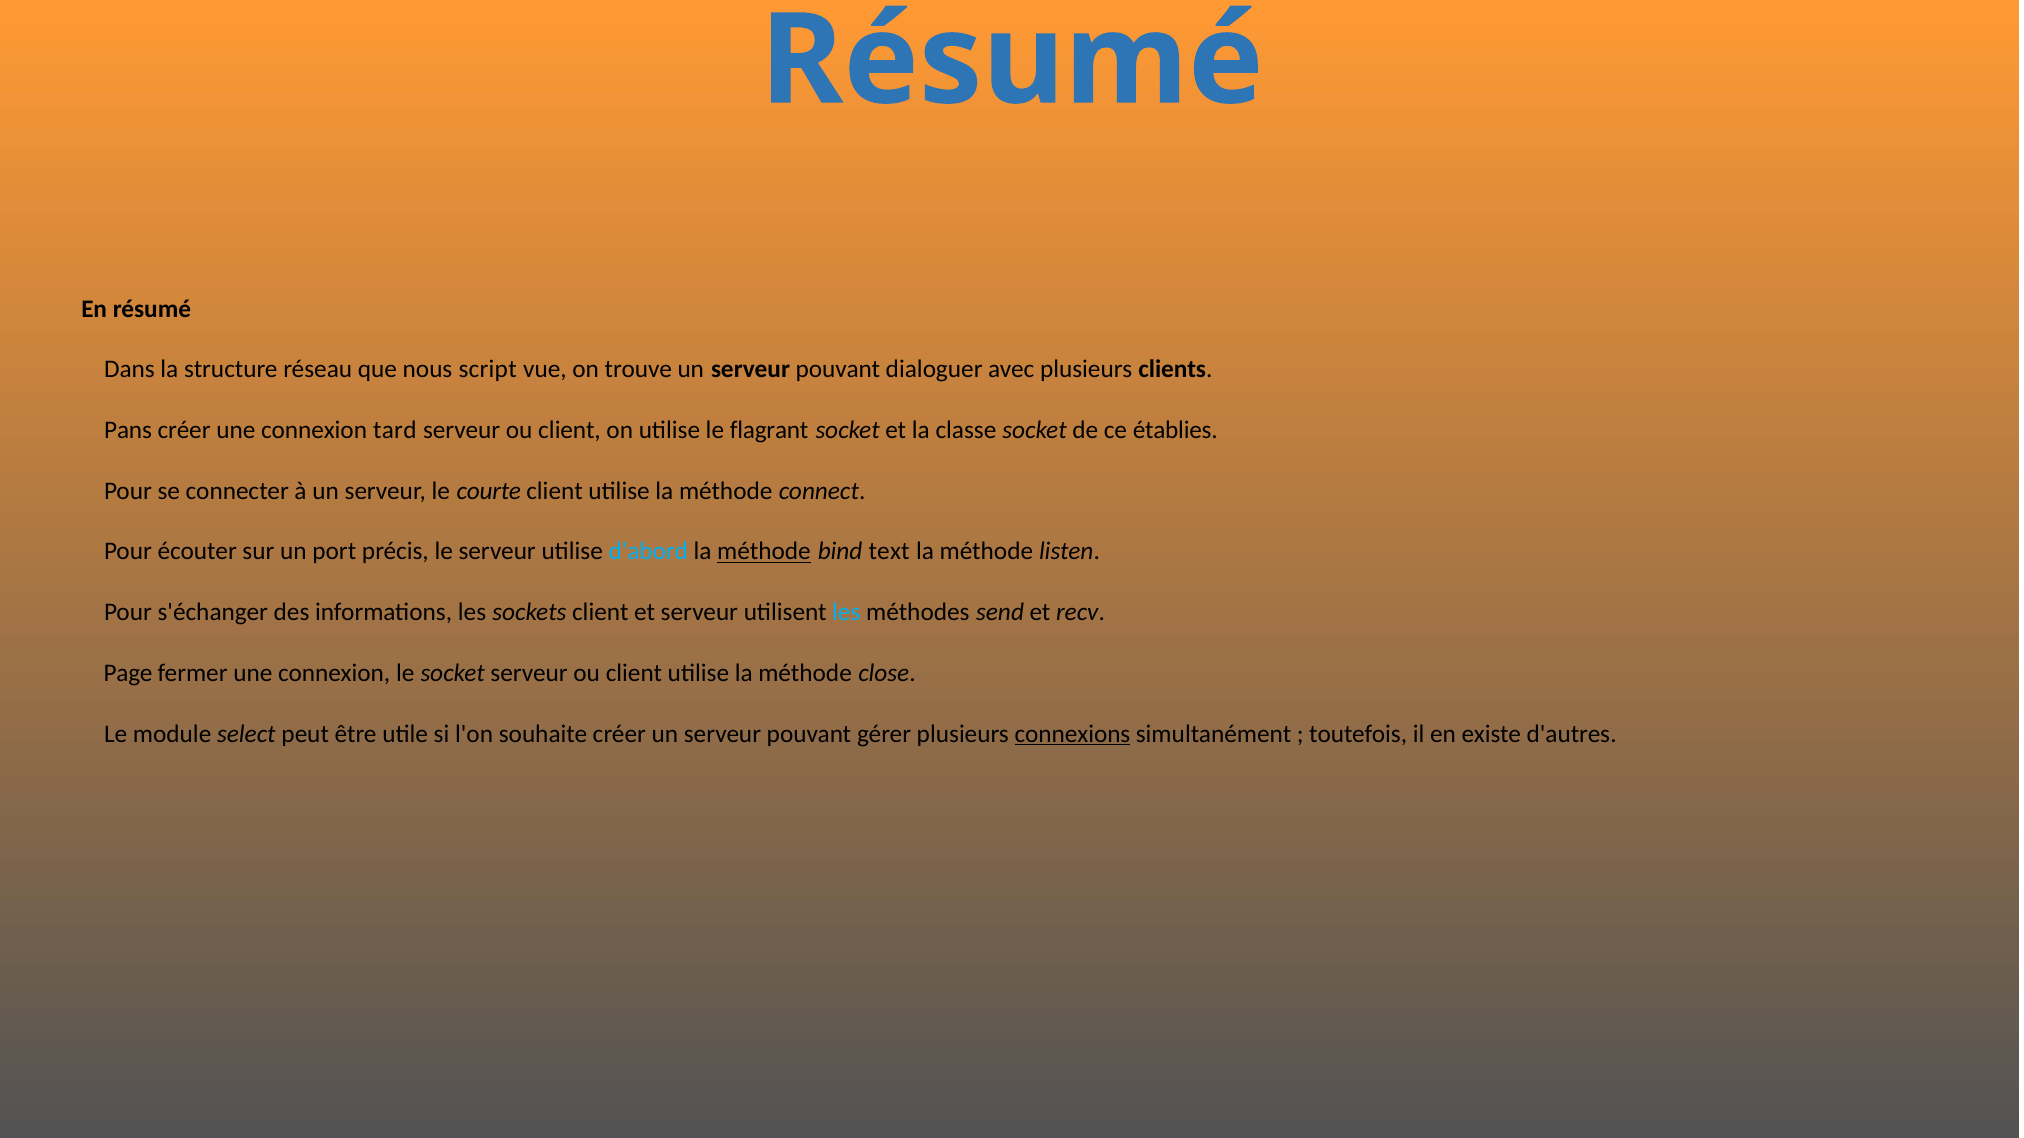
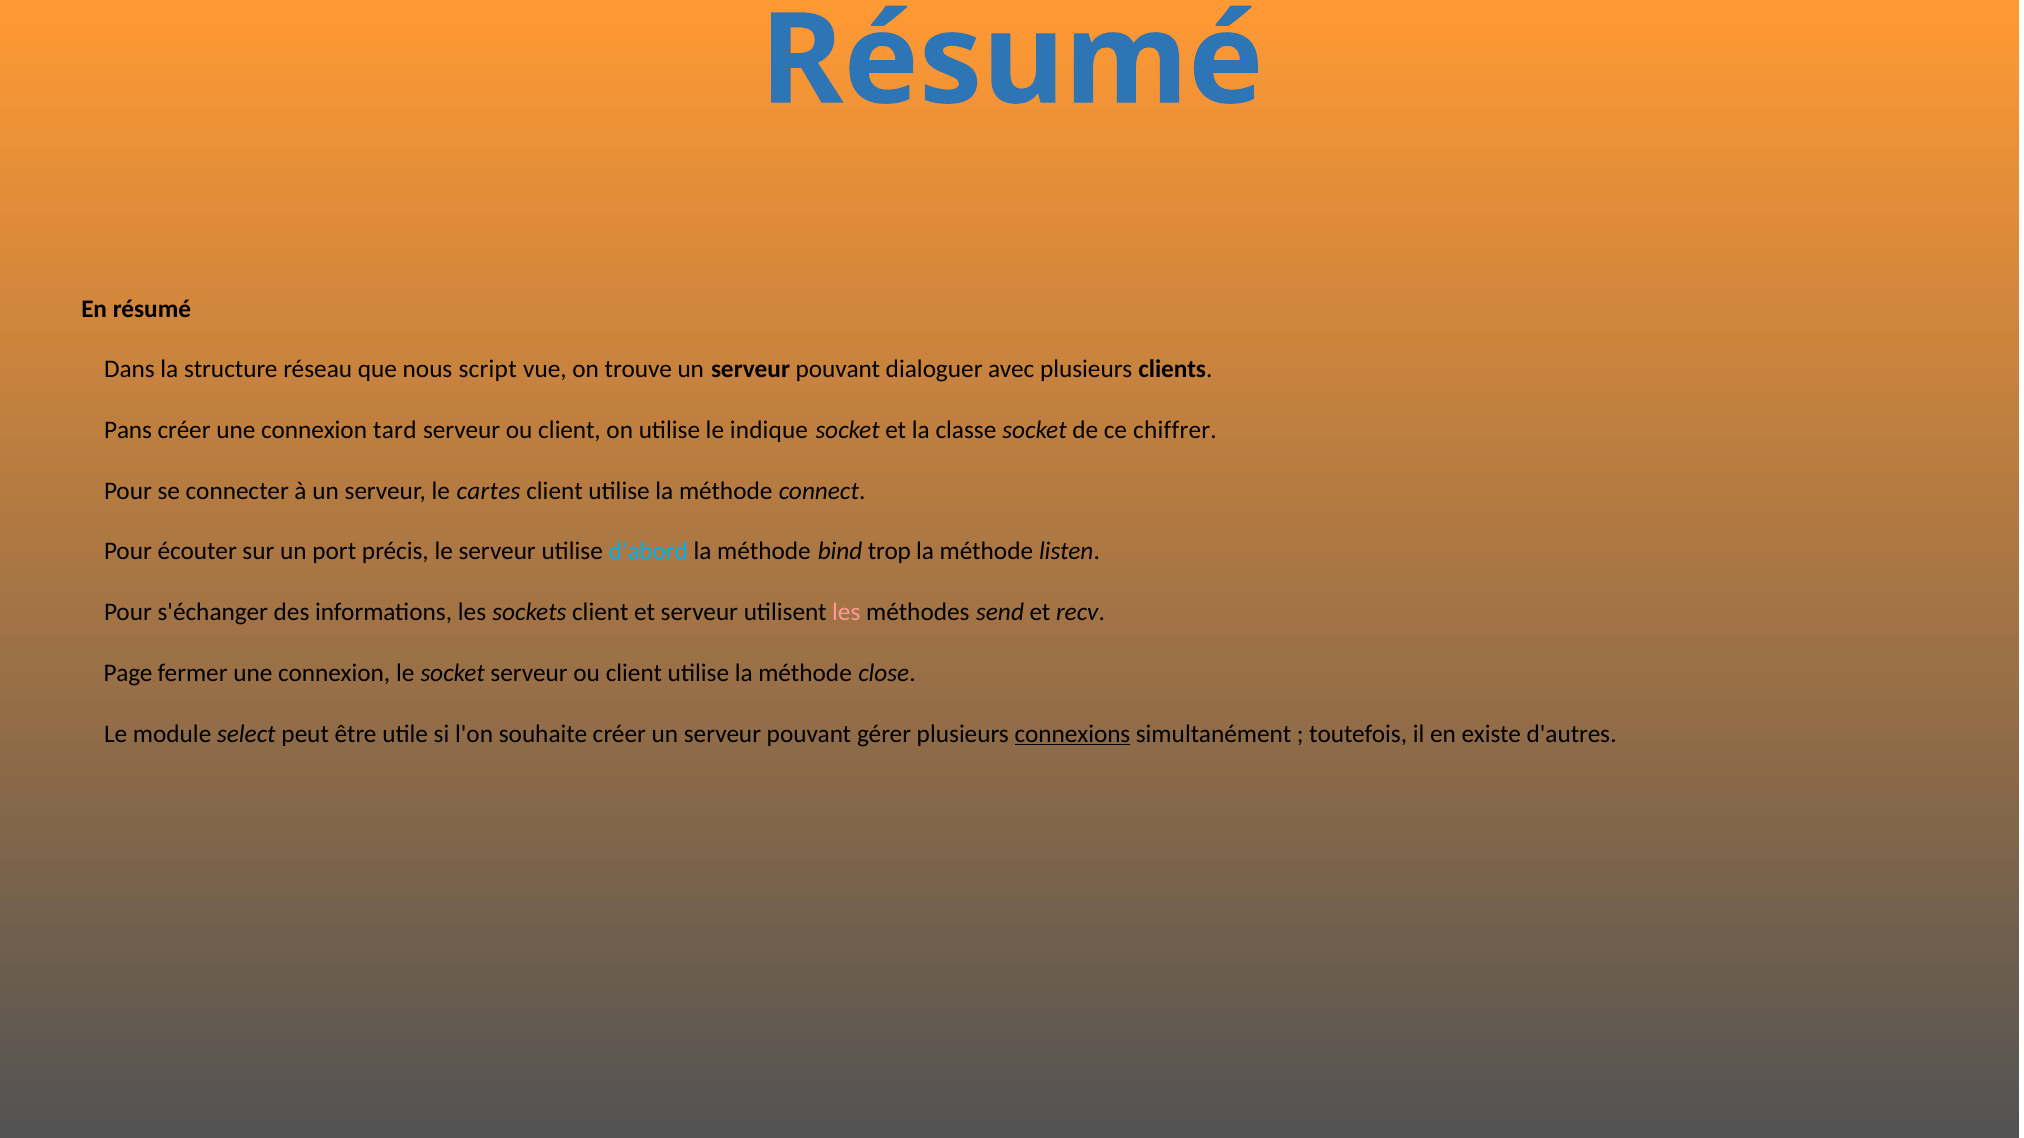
flagrant: flagrant -> indique
établies: établies -> chiffrer
courte: courte -> cartes
méthode at (764, 552) underline: present -> none
text: text -> trop
les at (846, 613) colour: light blue -> pink
